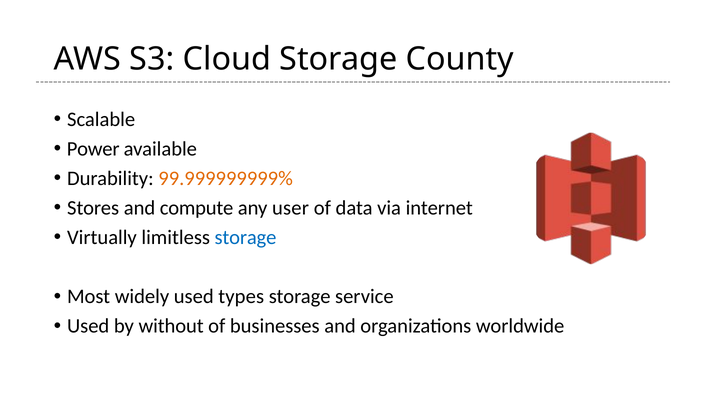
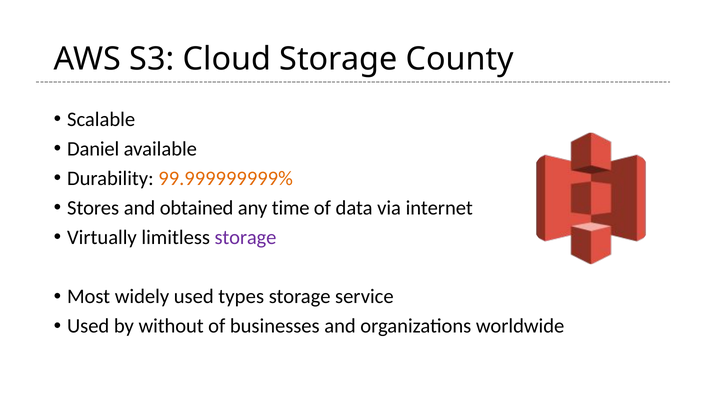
Power: Power -> Daniel
compute: compute -> obtained
user: user -> time
storage at (245, 238) colour: blue -> purple
